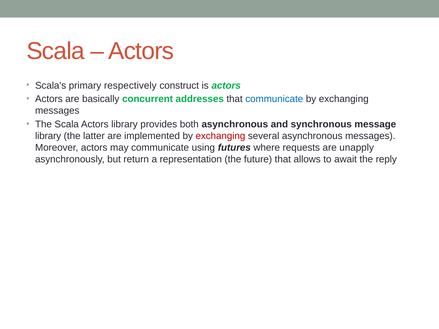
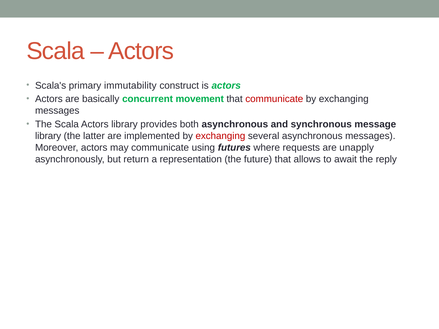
respectively: respectively -> immutability
addresses: addresses -> movement
communicate at (274, 99) colour: blue -> red
